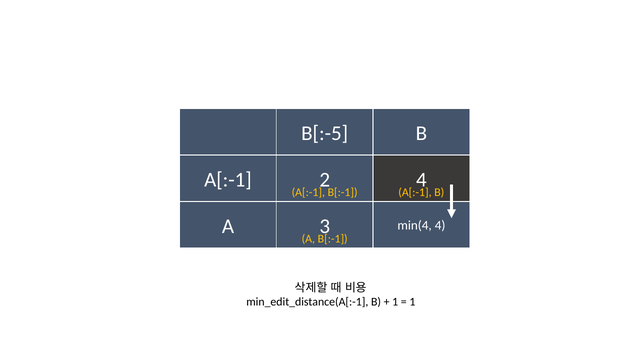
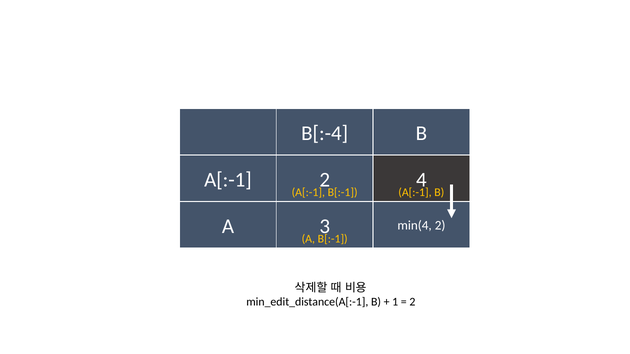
B[:-5: B[:-5 -> B[:-4
min(4 4: 4 -> 2
1 at (412, 302): 1 -> 2
